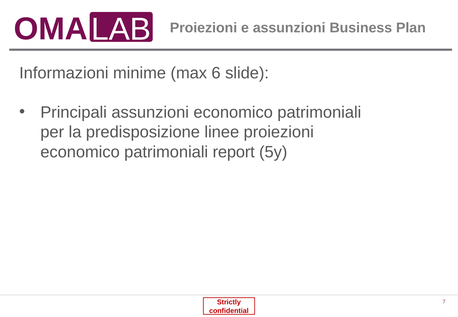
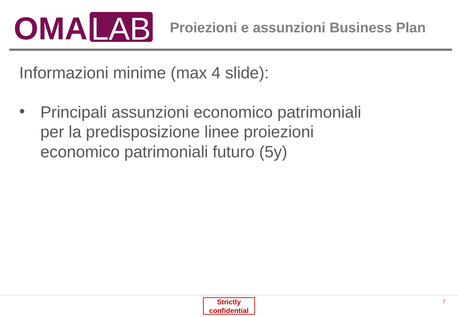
6: 6 -> 4
report: report -> futuro
